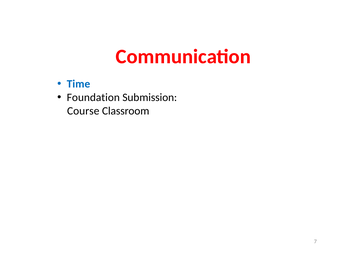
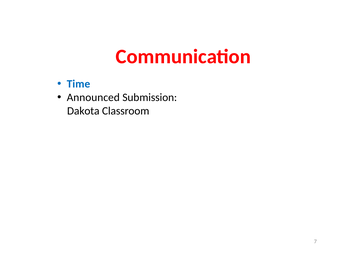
Foundation: Foundation -> Announced
Course: Course -> Dakota
